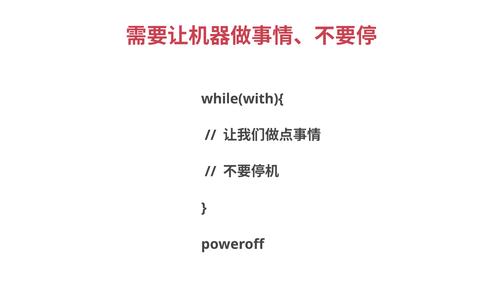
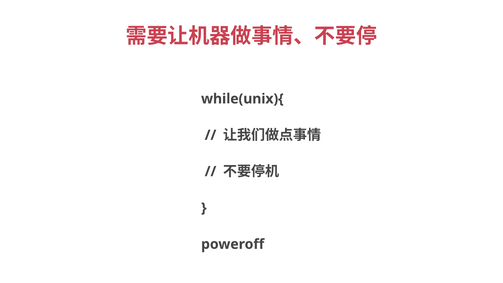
while(with){: while(with){ -> while(unix){
